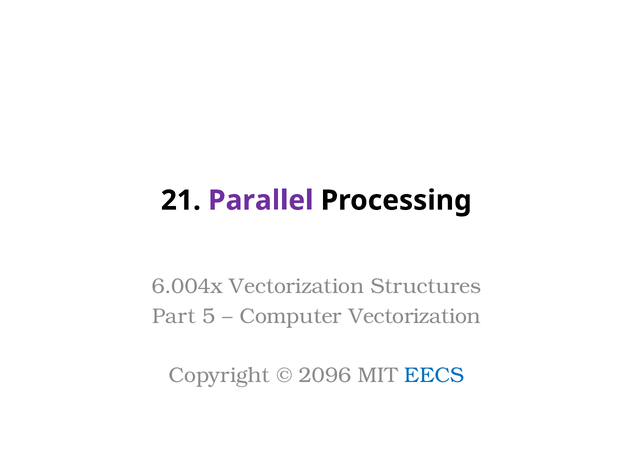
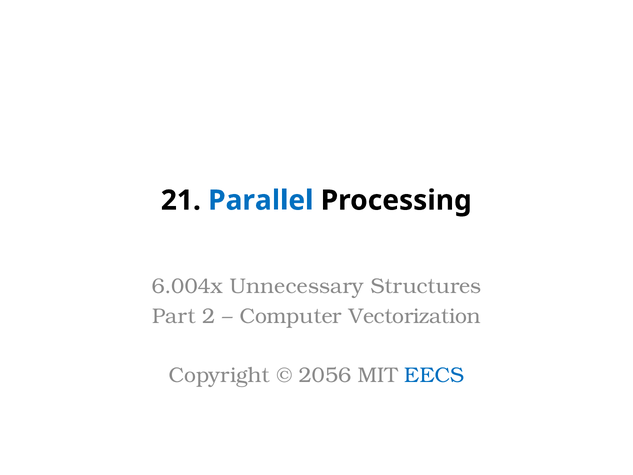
Parallel colour: purple -> blue
6.004x Vectorization: Vectorization -> Unnecessary
5: 5 -> 2
2096: 2096 -> 2056
